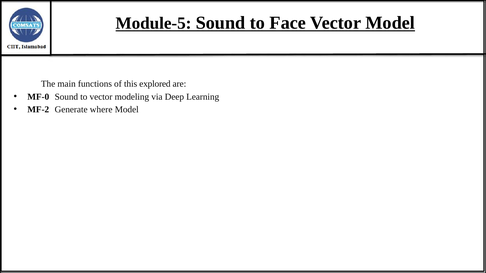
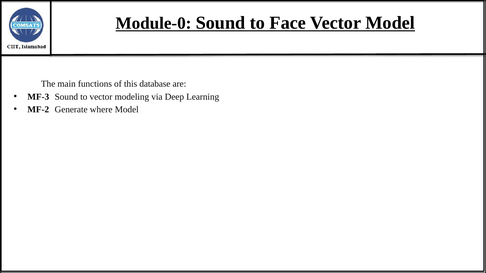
Module-5: Module-5 -> Module-0
explored: explored -> database
MF-0: MF-0 -> MF-3
